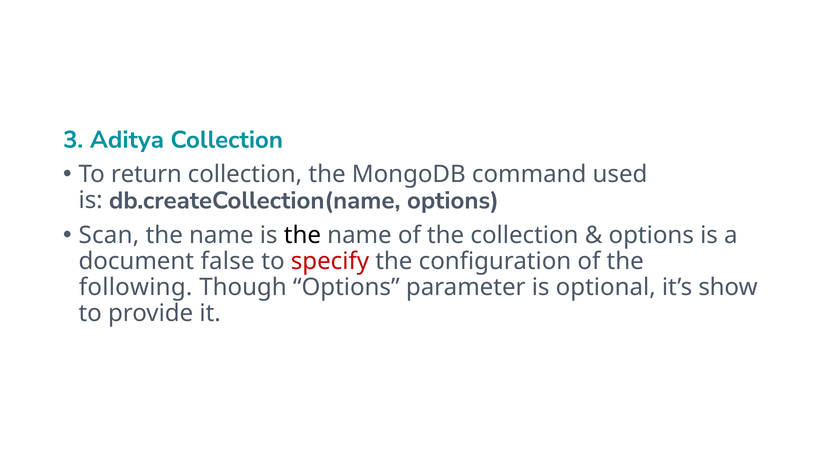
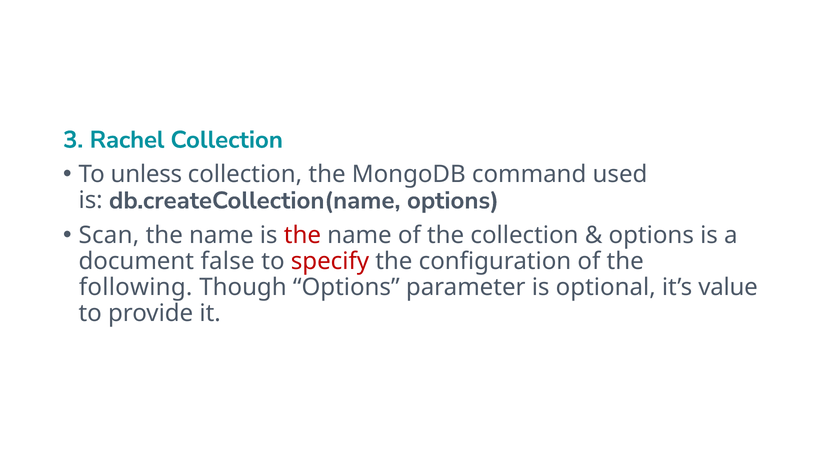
Aditya: Aditya -> Rachel
return: return -> unless
the at (302, 235) colour: black -> red
show: show -> value
